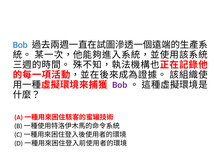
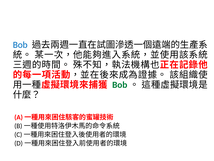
Bob at (120, 85) colour: purple -> green
